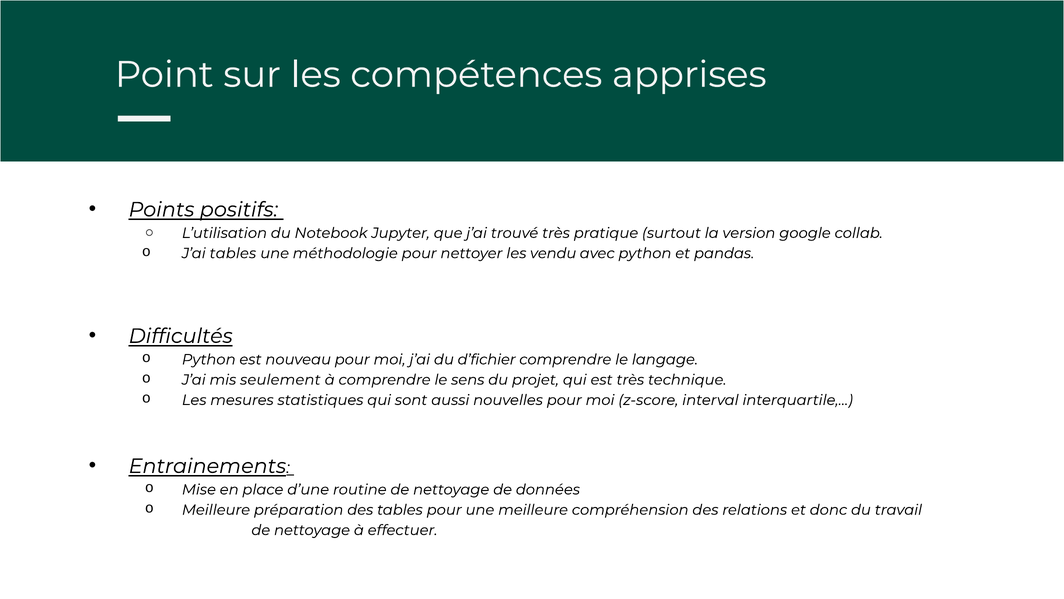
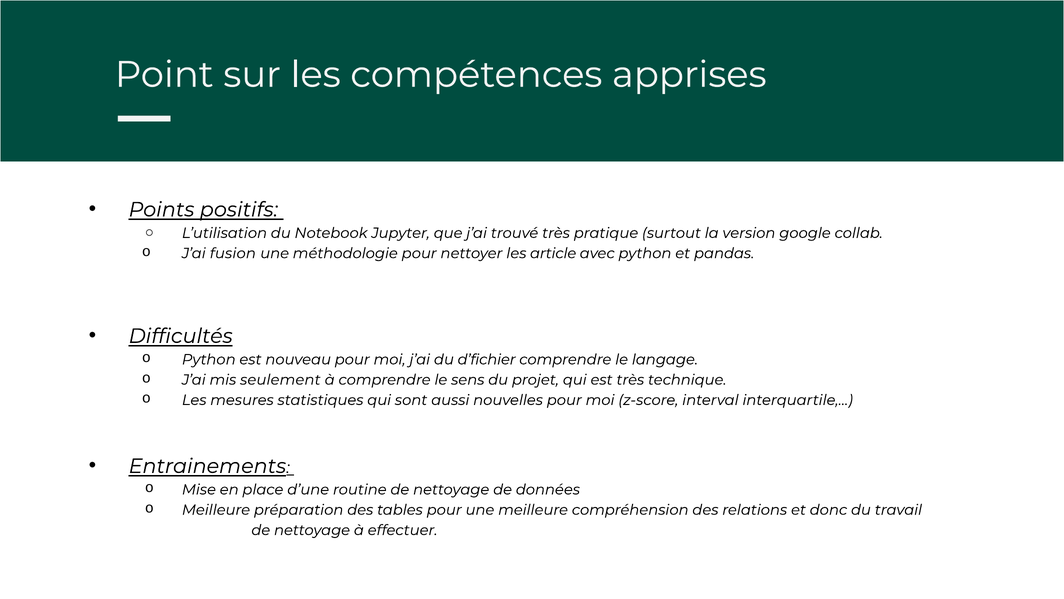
J’ai tables: tables -> fusion
vendu: vendu -> article
